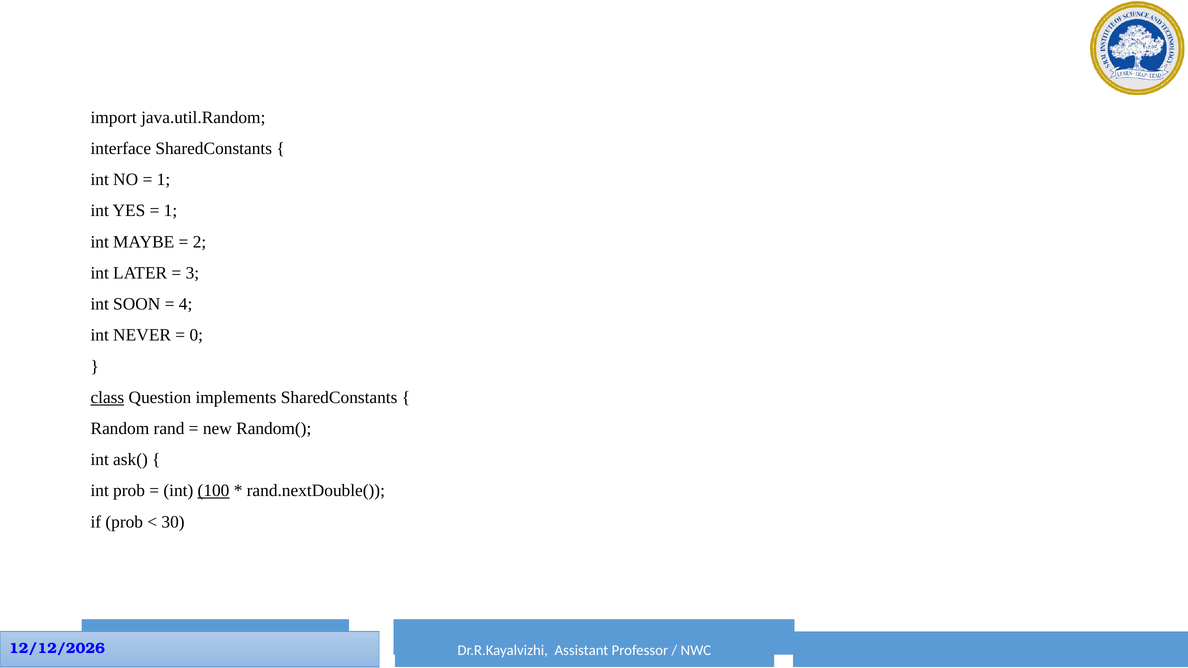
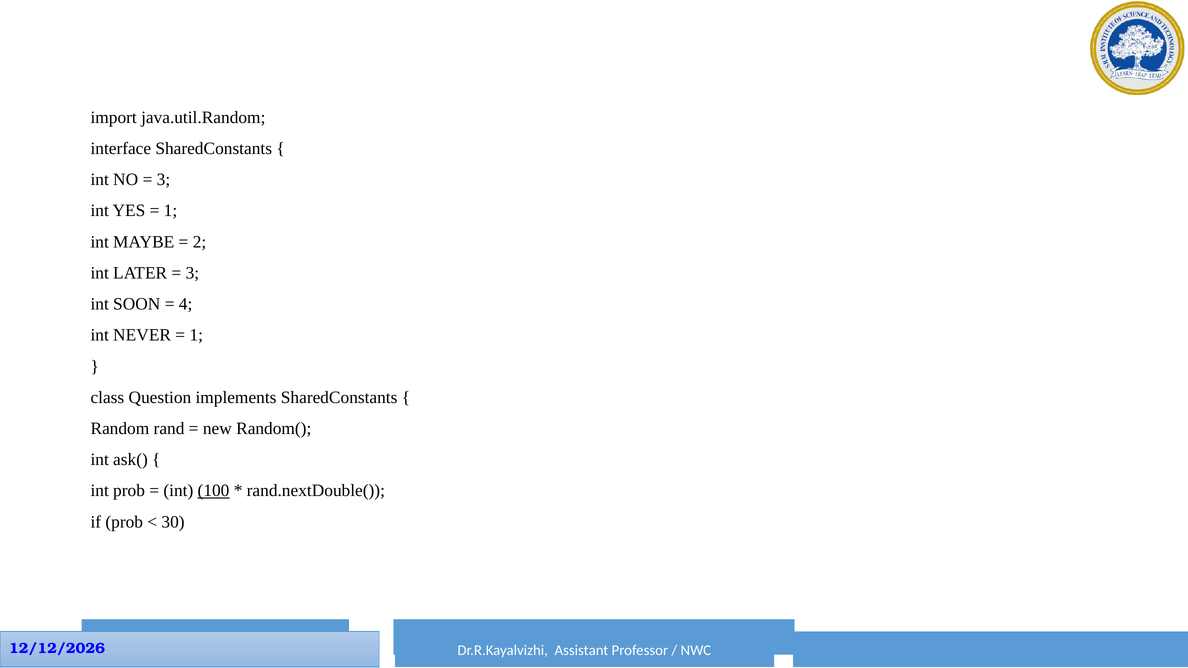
1 at (163, 180): 1 -> 3
0 at (196, 335): 0 -> 1
class underline: present -> none
